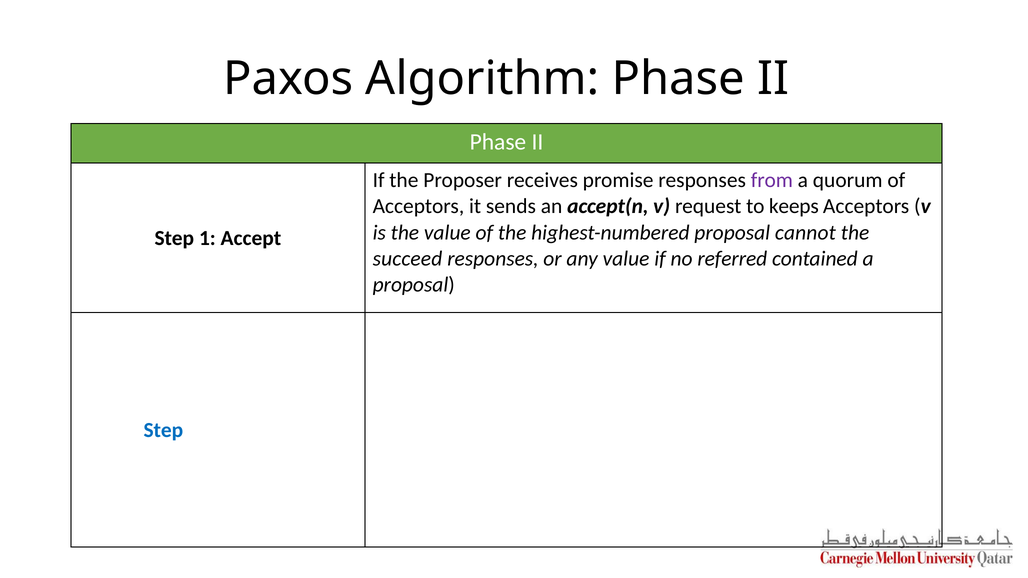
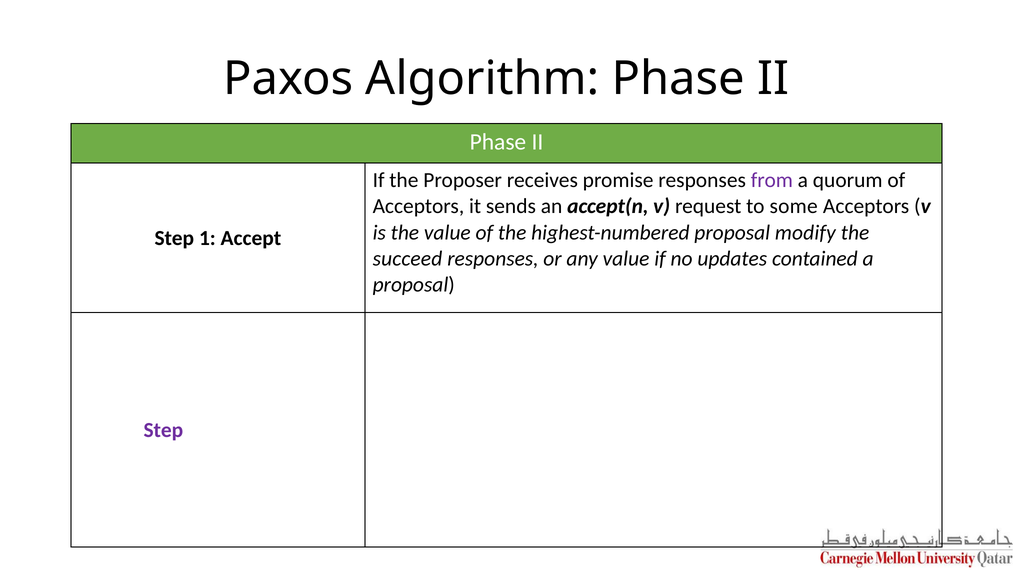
keeps: keeps -> some
cannot: cannot -> modify
referred: referred -> updates
Step at (163, 430) colour: blue -> purple
